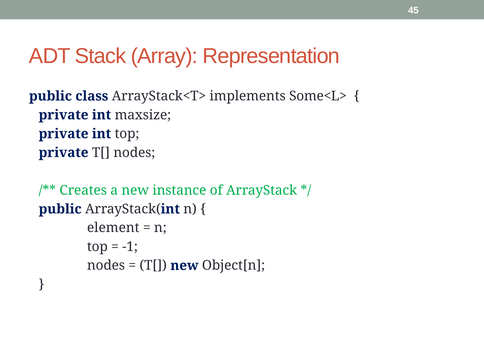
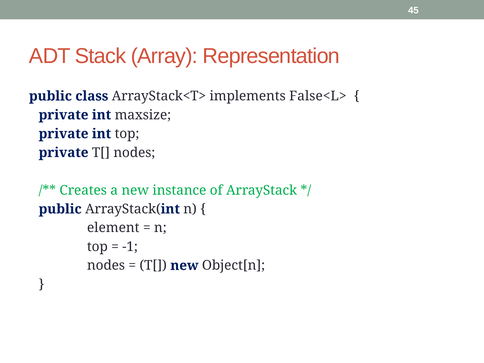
Some<L>: Some<L> -> False<L>
